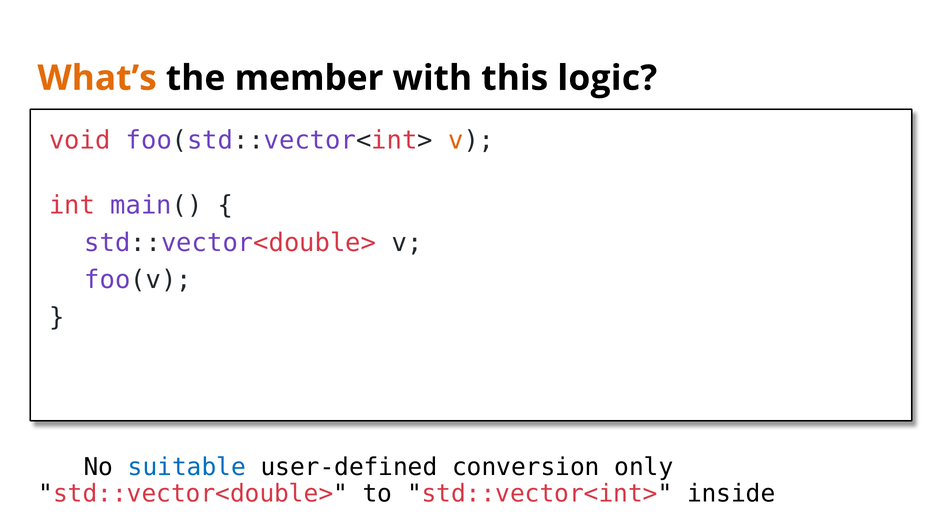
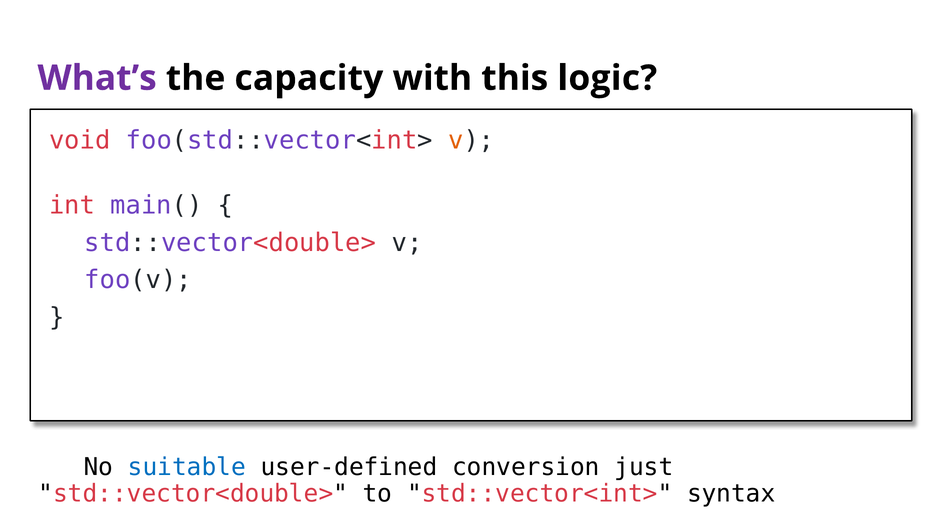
What’s colour: orange -> purple
member: member -> capacity
only: only -> just
inside: inside -> syntax
